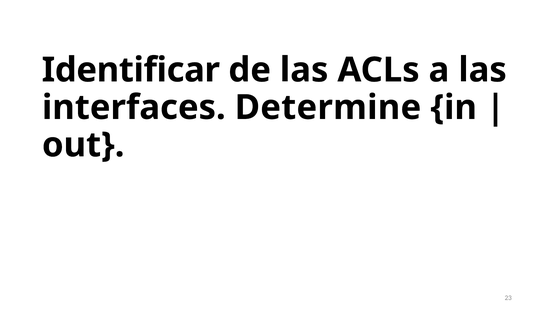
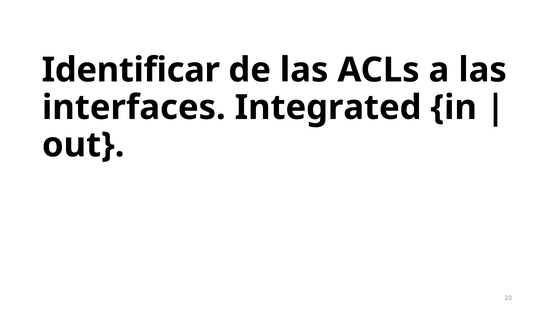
Determine: Determine -> Integrated
